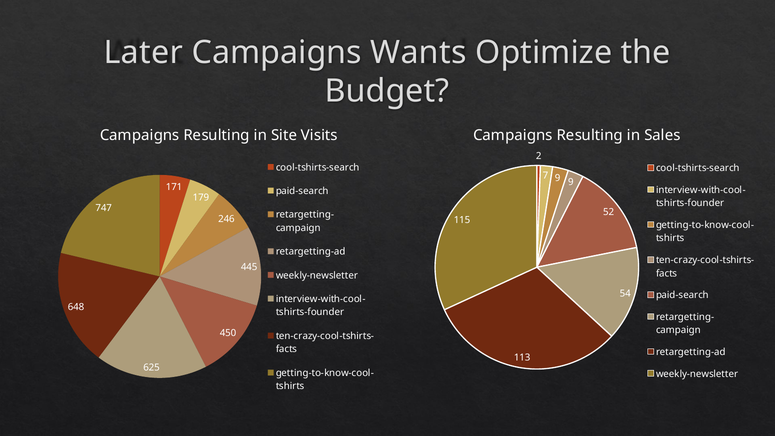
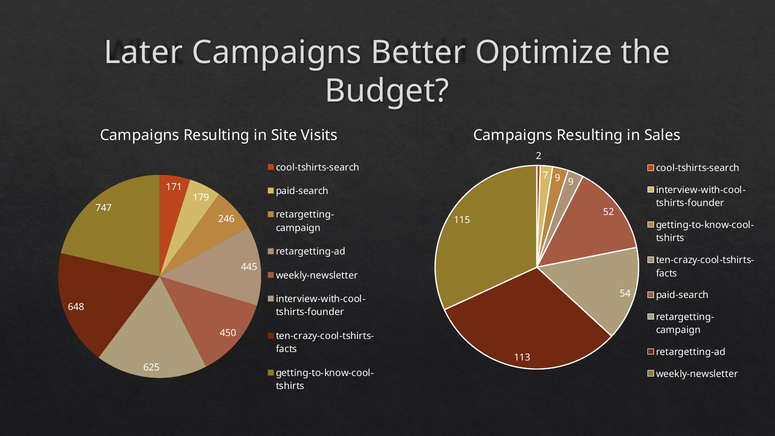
Wants: Wants -> Better
